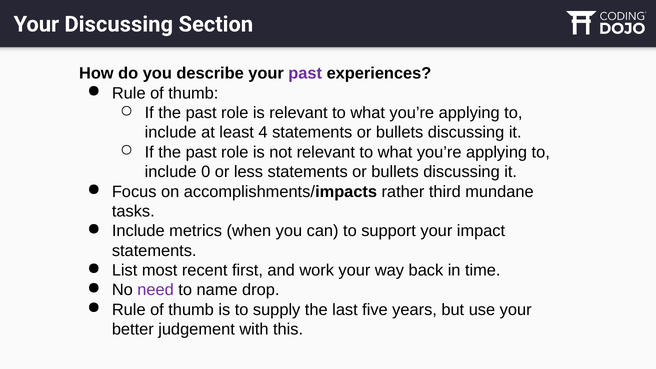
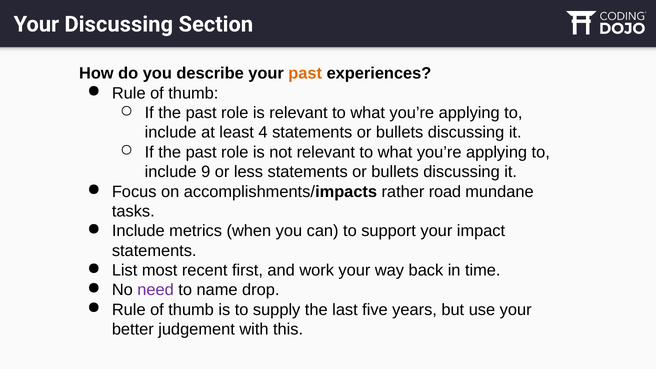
past at (305, 74) colour: purple -> orange
0: 0 -> 9
third: third -> road
